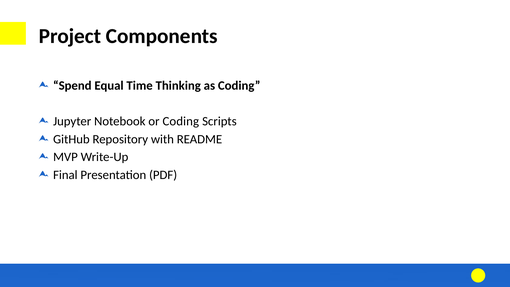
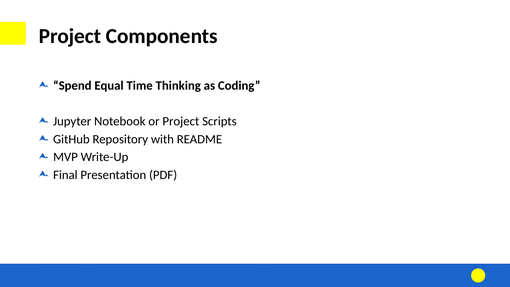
or Coding: Coding -> Project
